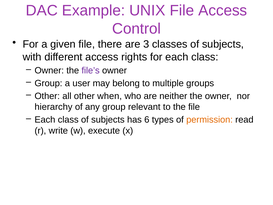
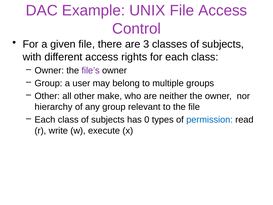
when: when -> make
6: 6 -> 0
permission colour: orange -> blue
